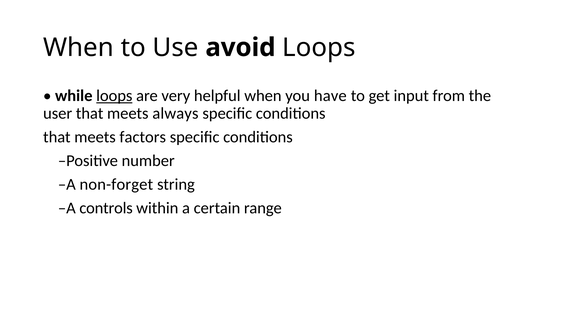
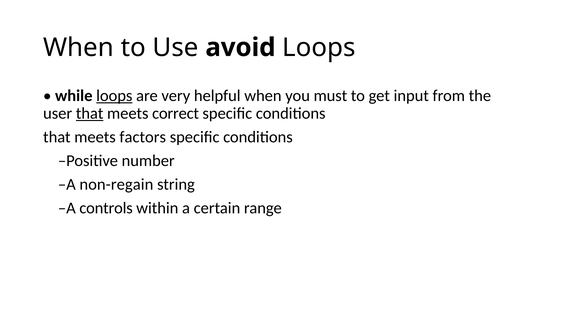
have: have -> must
that at (90, 114) underline: none -> present
always: always -> correct
non-forget: non-forget -> non-regain
